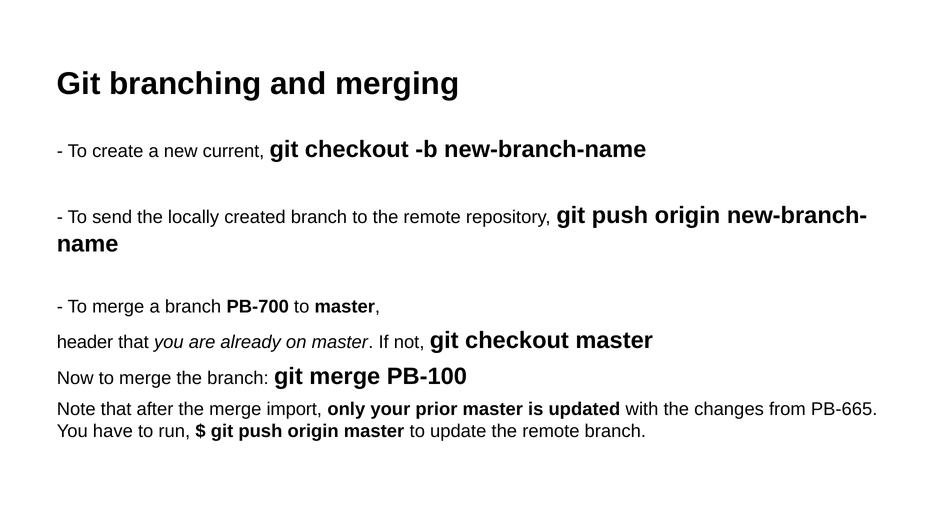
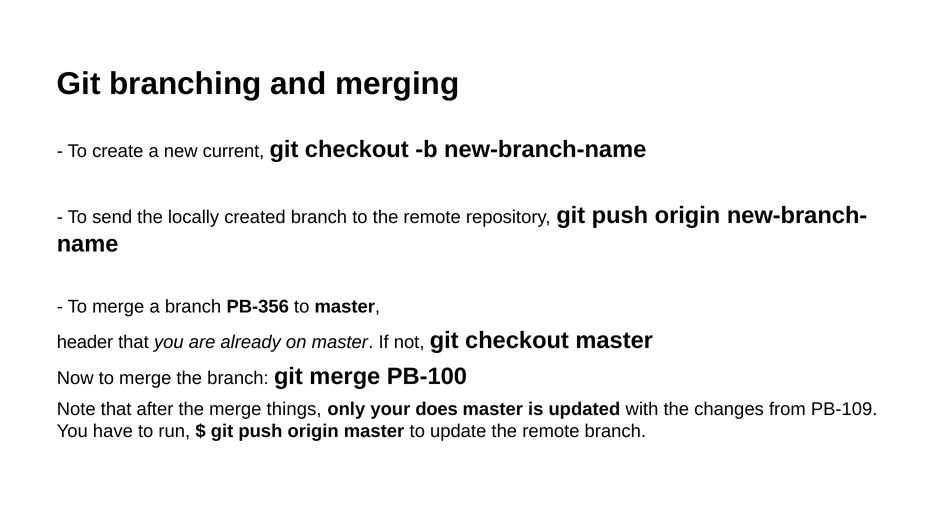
PB-700: PB-700 -> PB-356
import: import -> things
prior: prior -> does
PB-665: PB-665 -> PB-109
